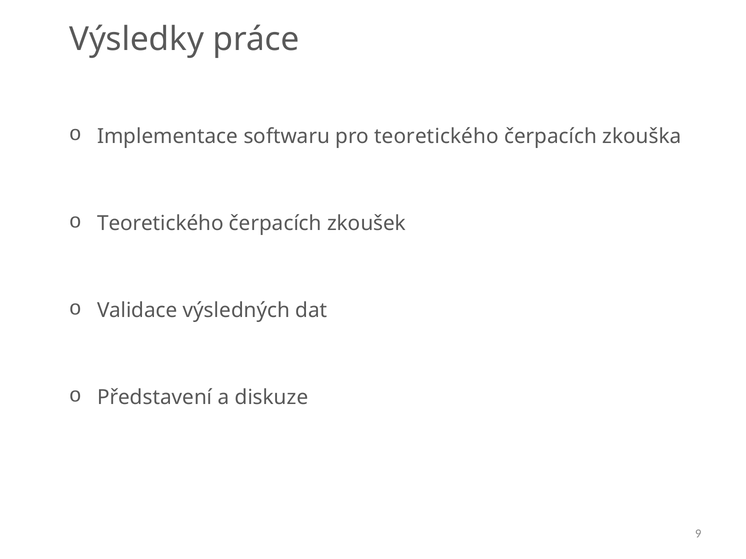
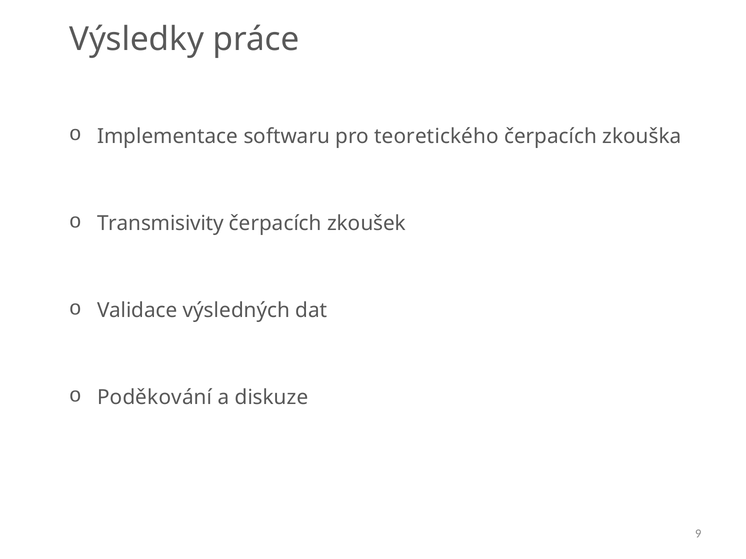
Teoretického at (160, 224): Teoretického -> Transmisivity
Představení: Představení -> Poděkování
